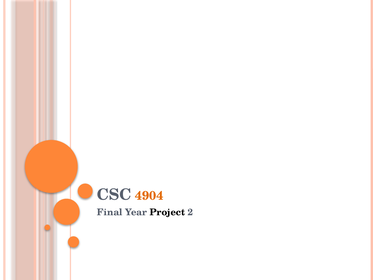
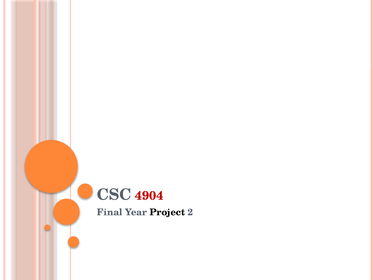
4904 colour: orange -> red
